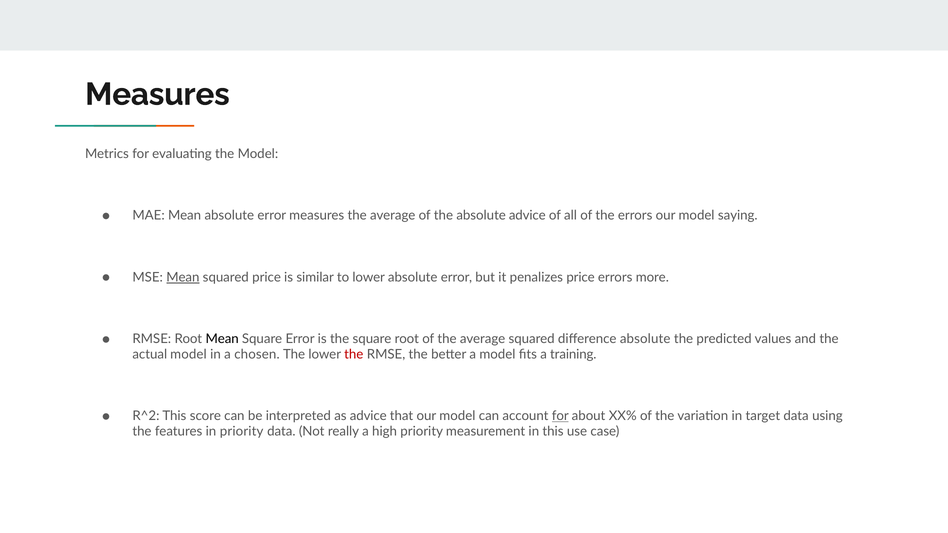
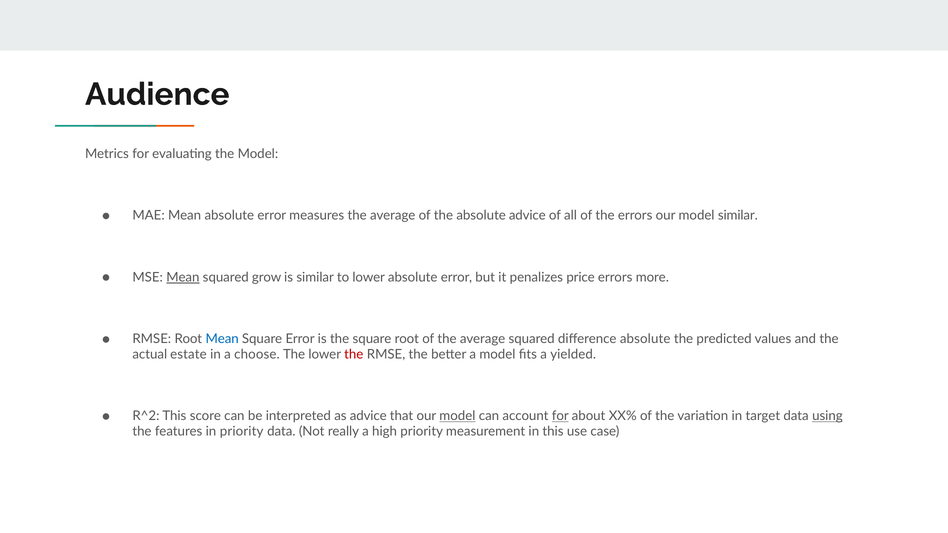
Measures at (157, 94): Measures -> Audience
model saying: saying -> similar
squared price: price -> grow
Mean at (222, 339) colour: black -> blue
actual model: model -> estate
chosen: chosen -> choose
training: training -> yielded
model at (457, 416) underline: none -> present
using underline: none -> present
